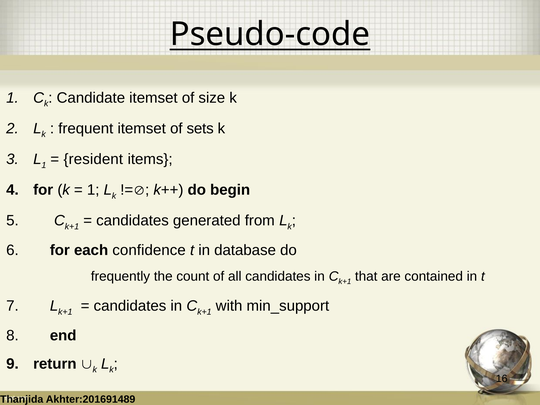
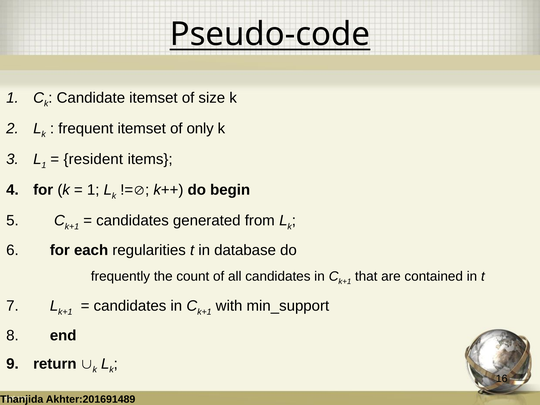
sets: sets -> only
confidence: confidence -> regularities
